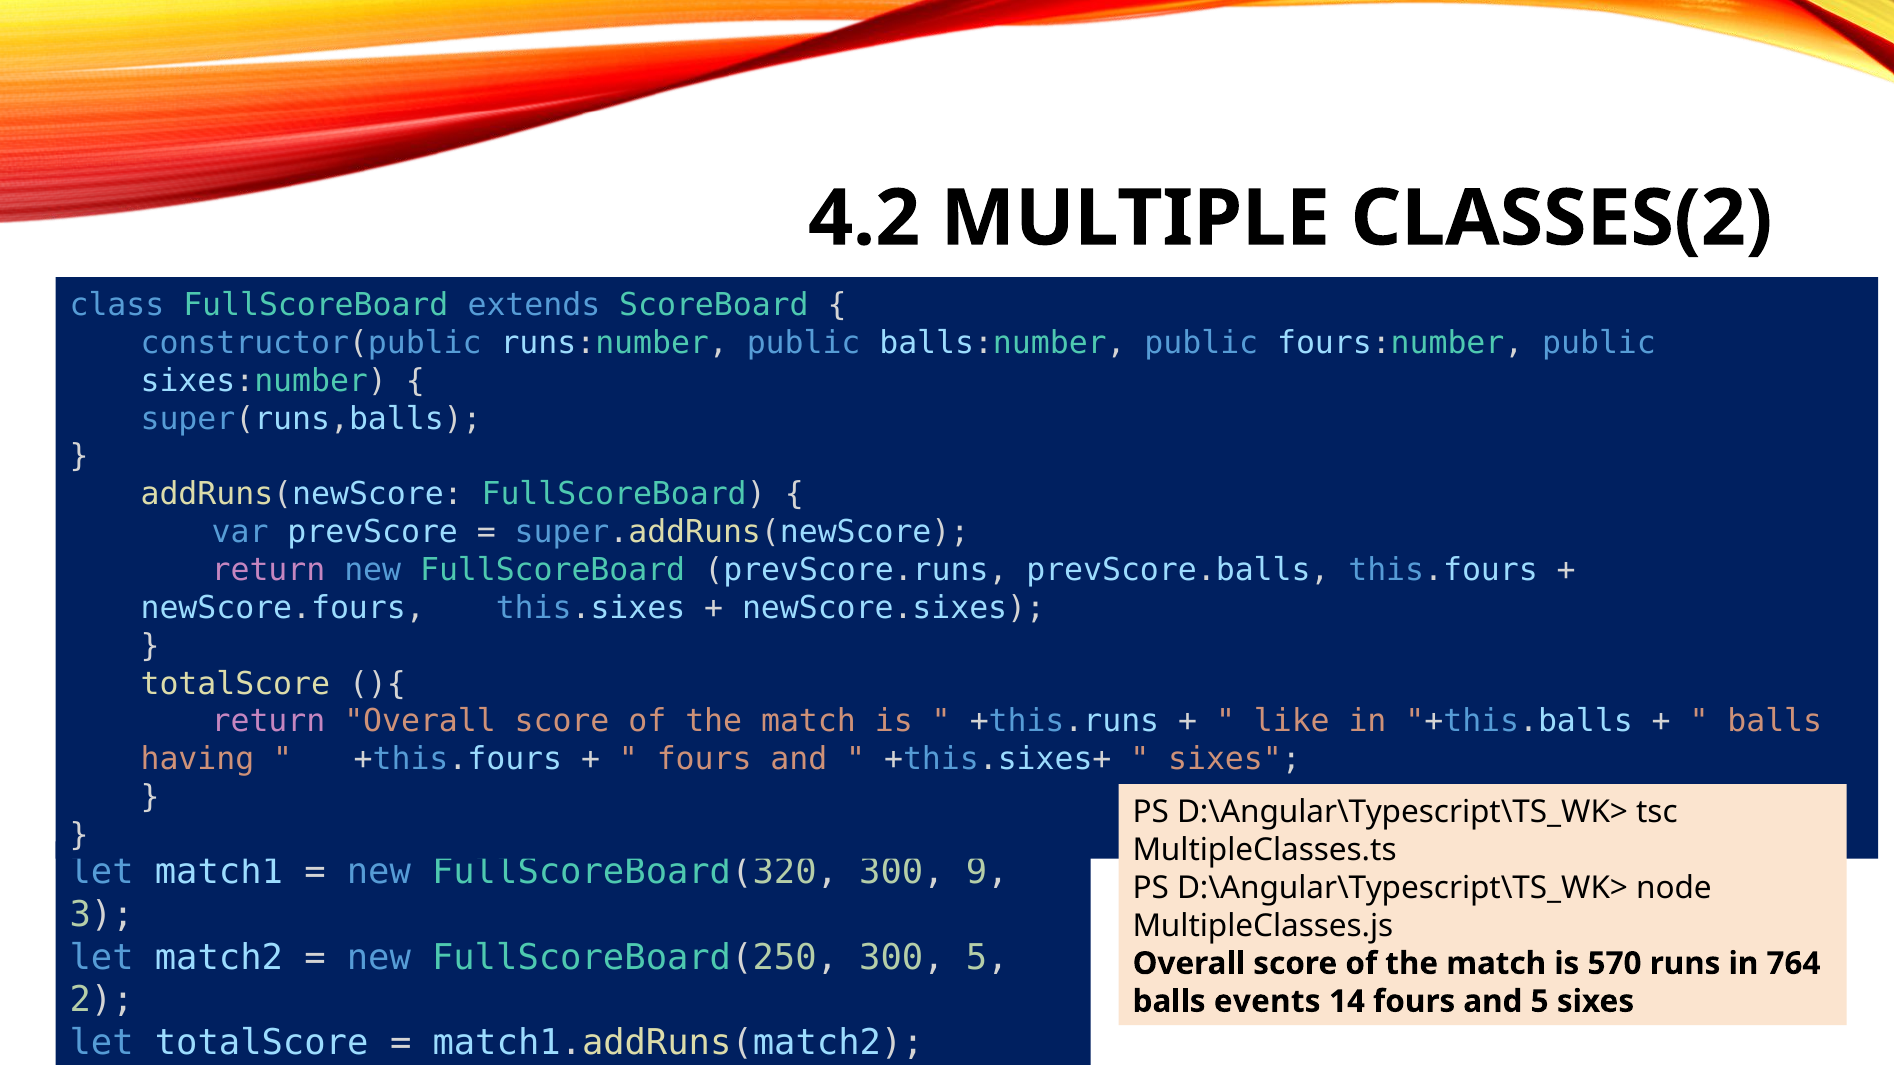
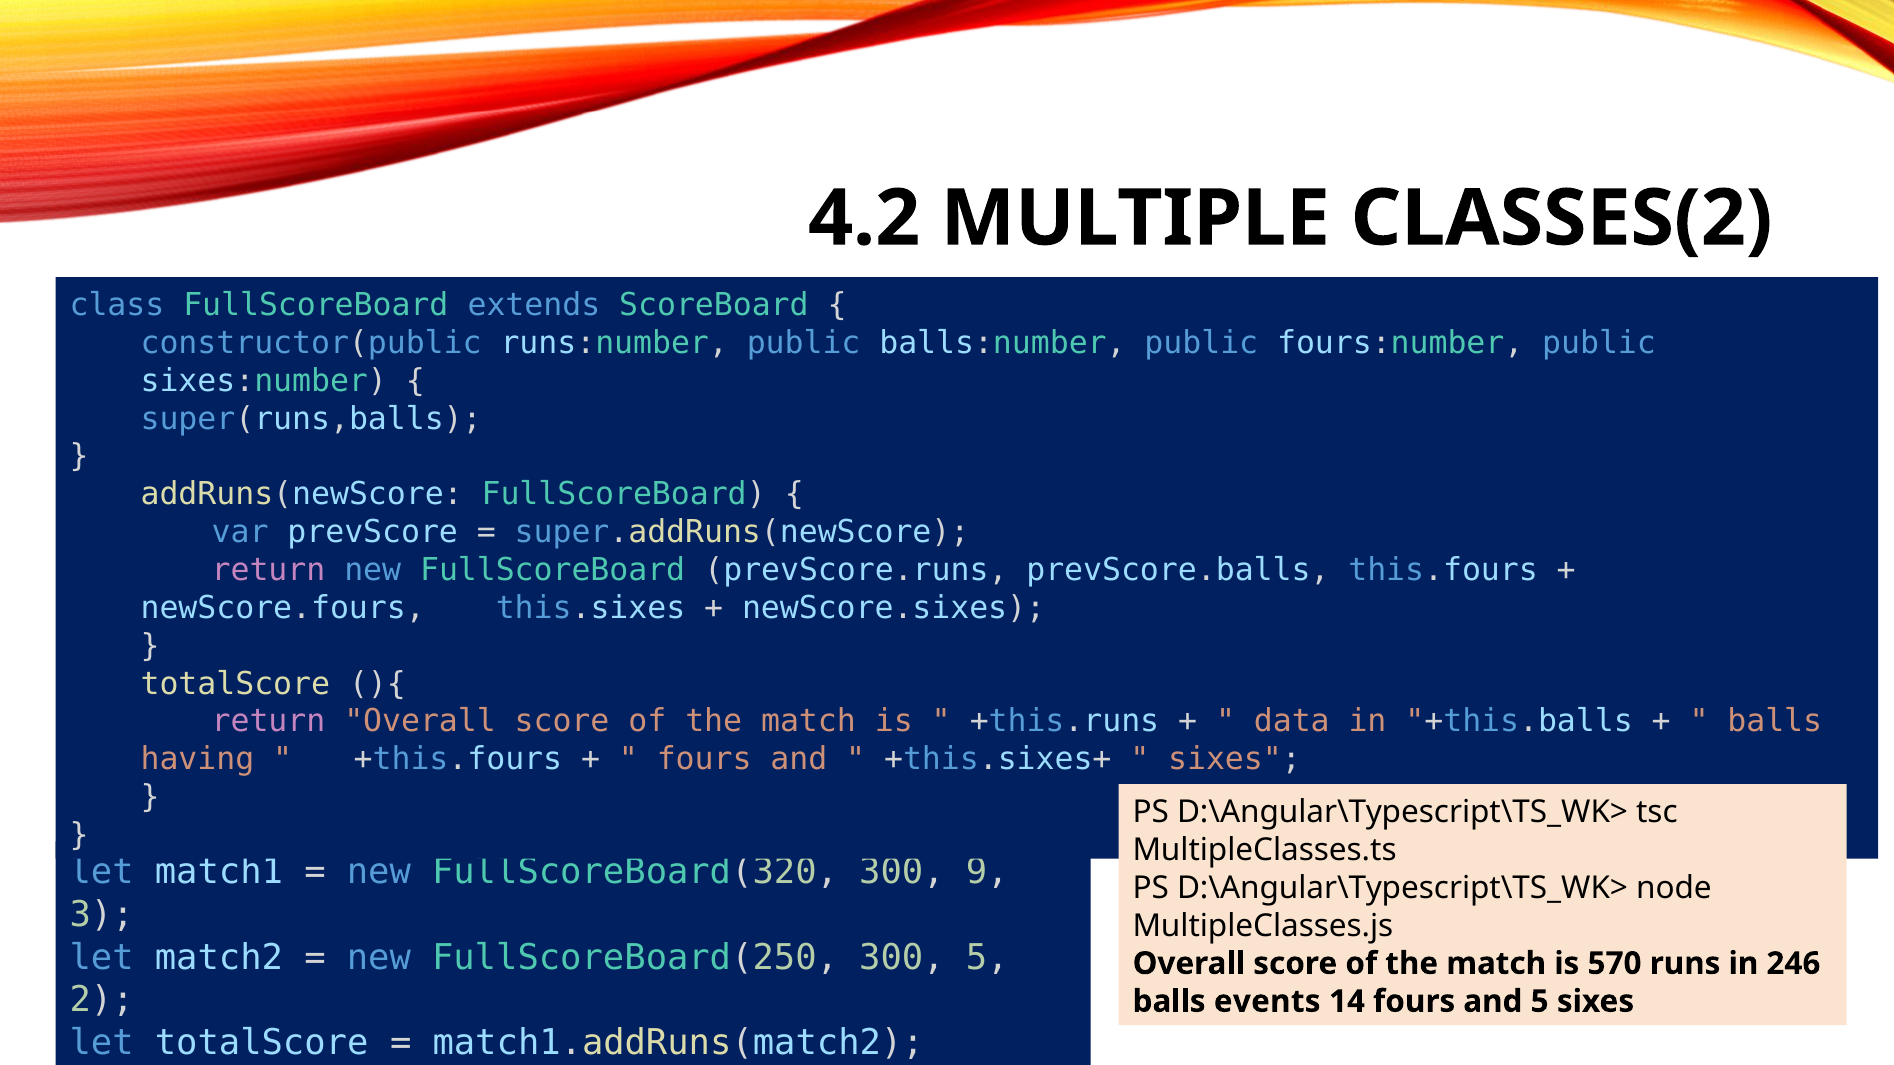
like: like -> data
764: 764 -> 246
